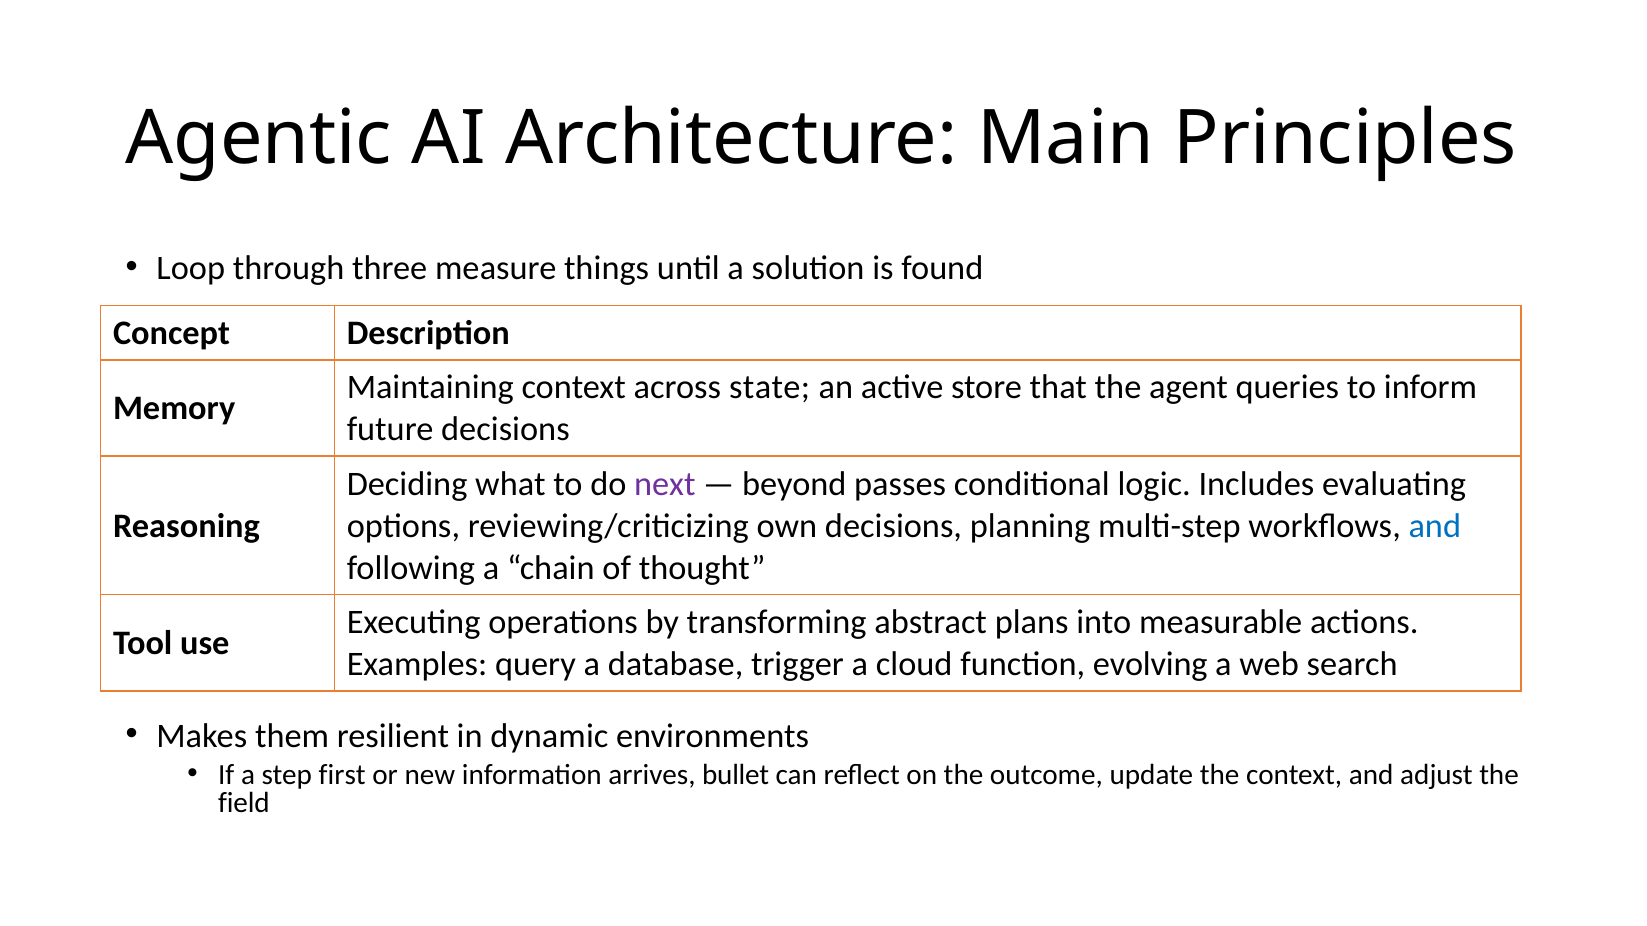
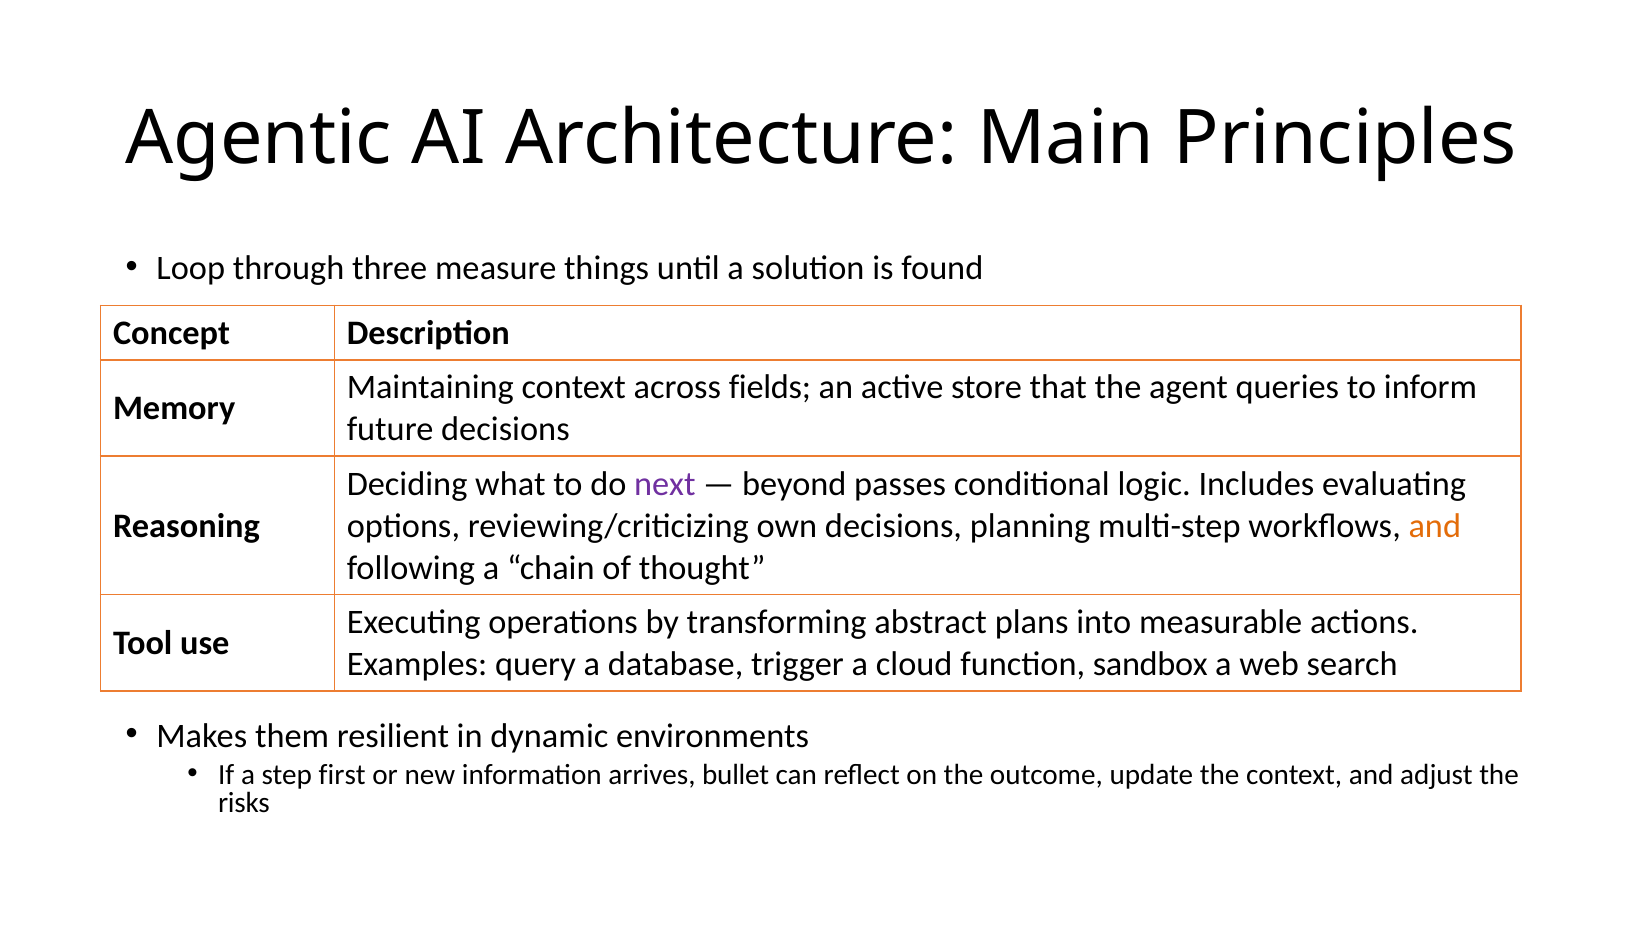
state: state -> fields
and at (1435, 526) colour: blue -> orange
evolving: evolving -> sandbox
field: field -> risks
